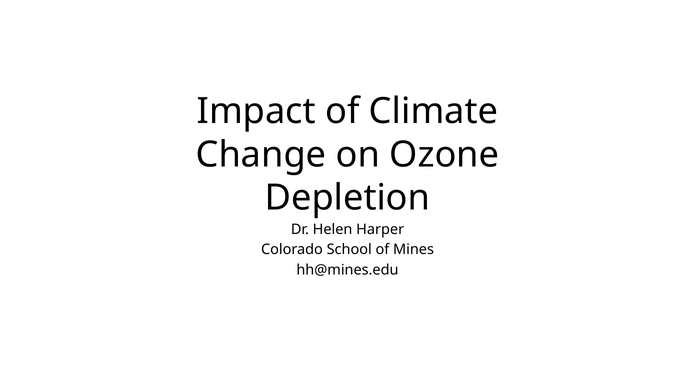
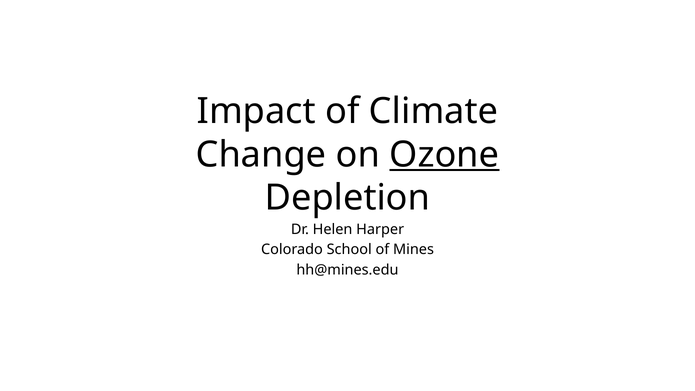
Ozone underline: none -> present
